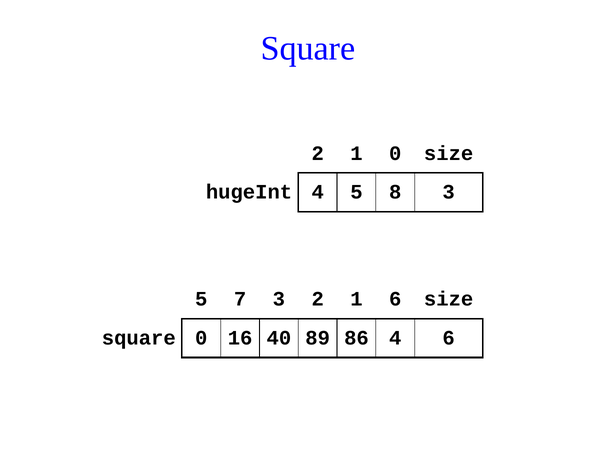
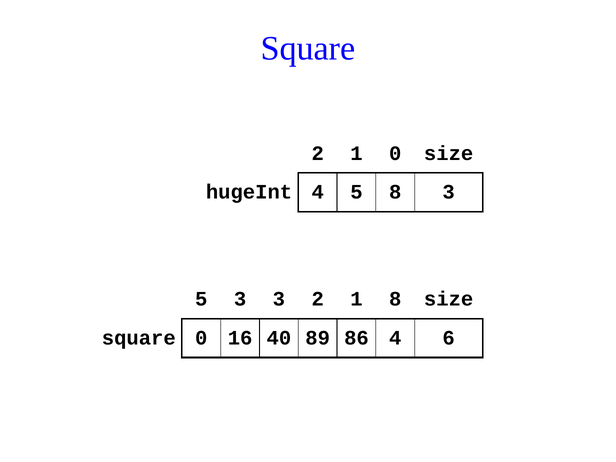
5 7: 7 -> 3
1 6: 6 -> 8
